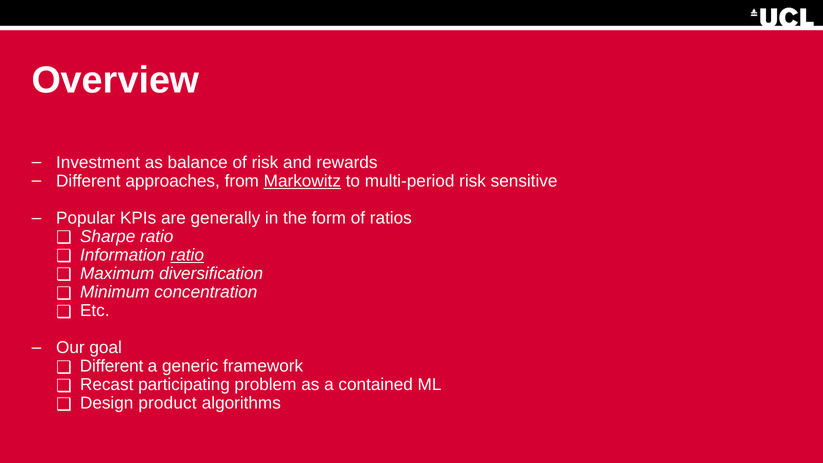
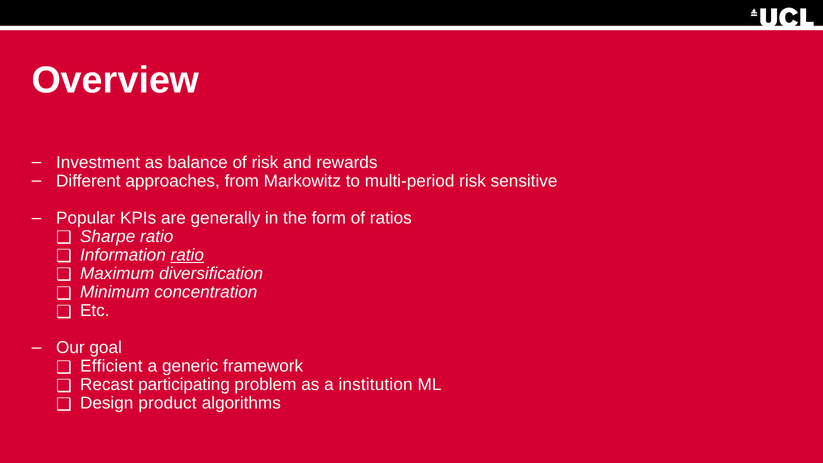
Markowitz underline: present -> none
Different at (112, 366): Different -> Efficient
contained: contained -> institution
